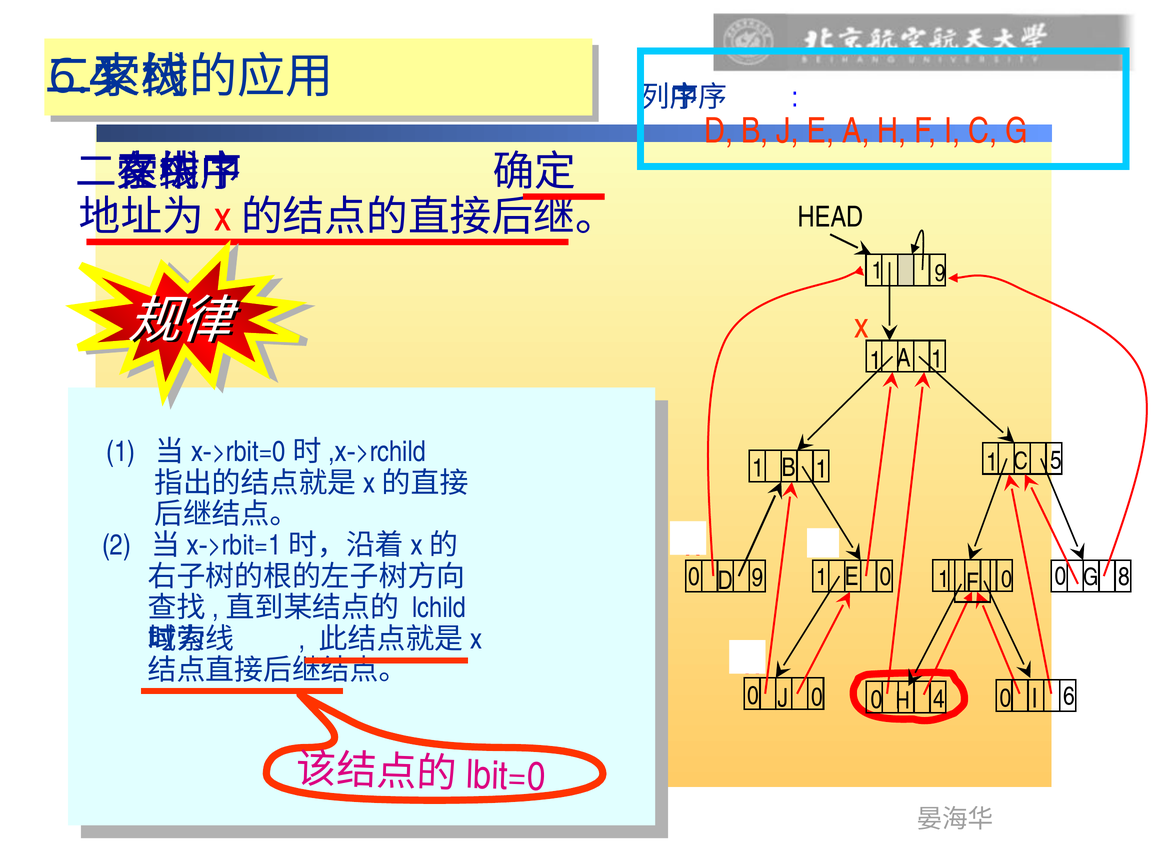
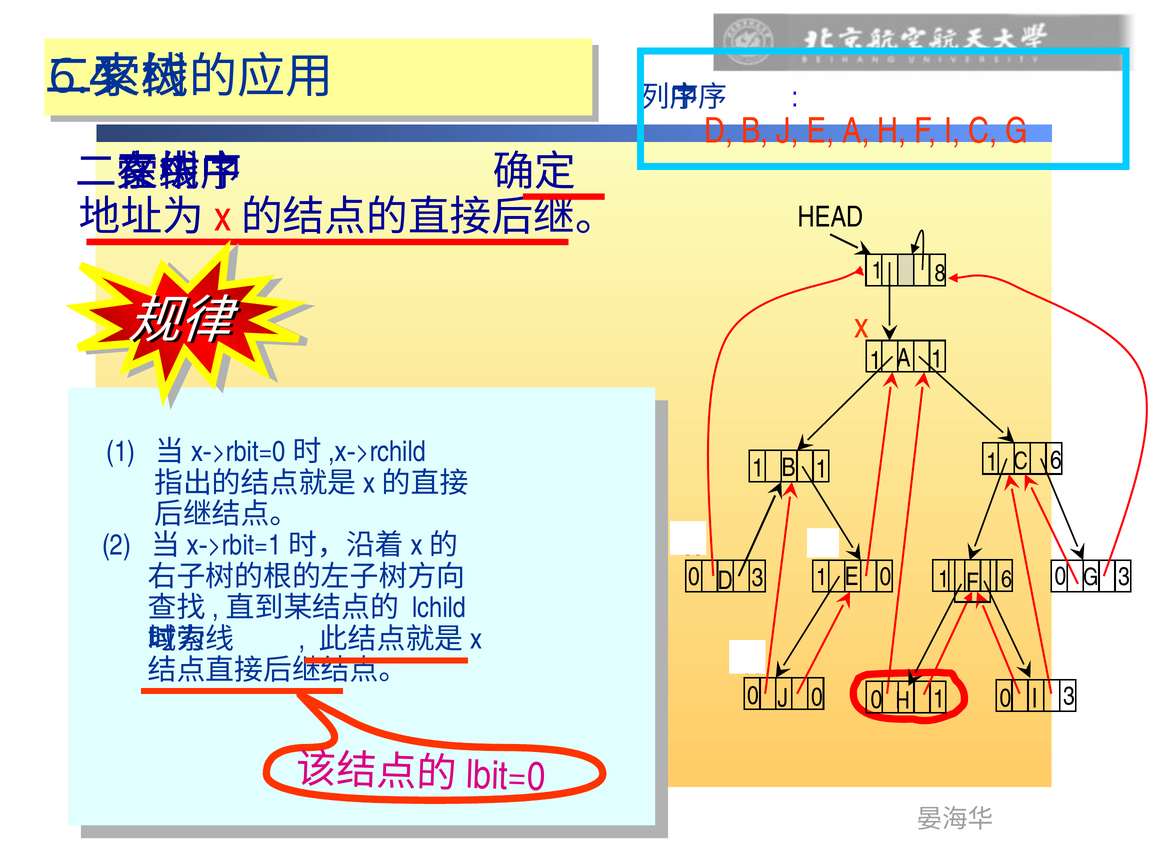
1 9: 9 -> 8
5 at (1056, 460): 5 -> 6
8 at (1124, 577): 8 -> 3
9 at (758, 578): 9 -> 3
0 at (1007, 579): 0 -> 6
6 at (1069, 697): 6 -> 3
0 4: 4 -> 1
